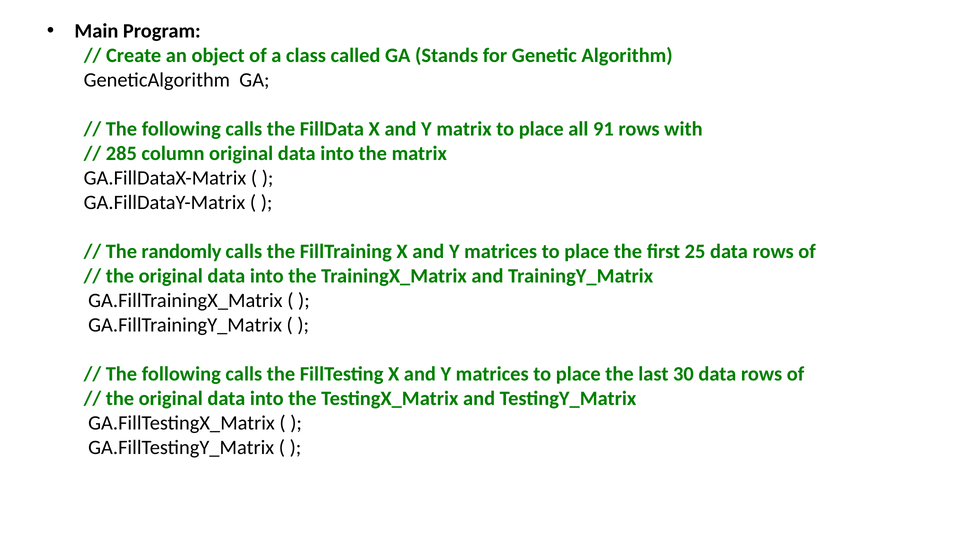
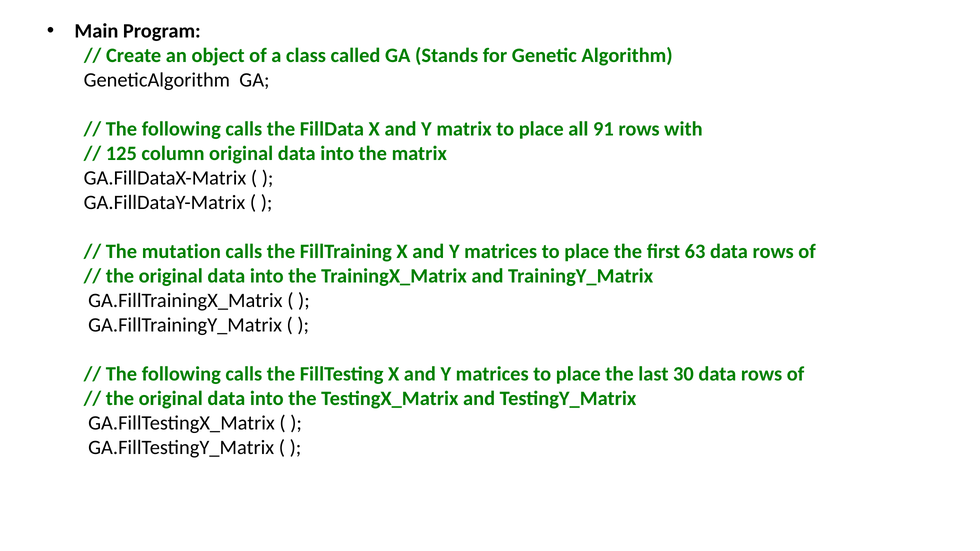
285: 285 -> 125
randomly: randomly -> mutation
25: 25 -> 63
